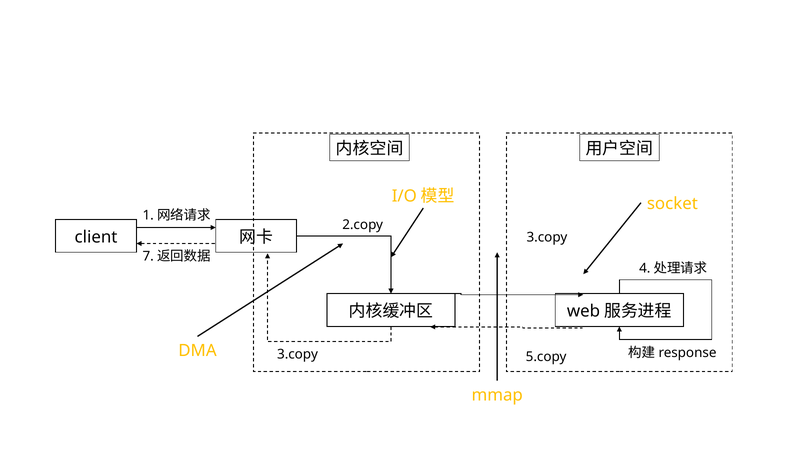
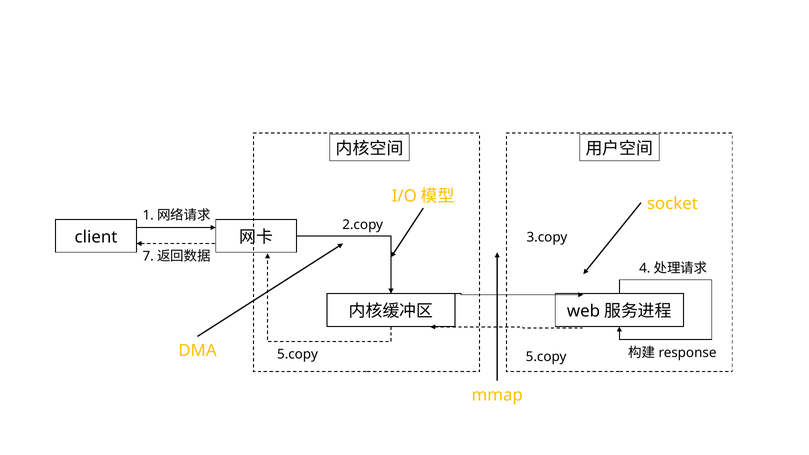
3.copy at (298, 354): 3.copy -> 5.copy
